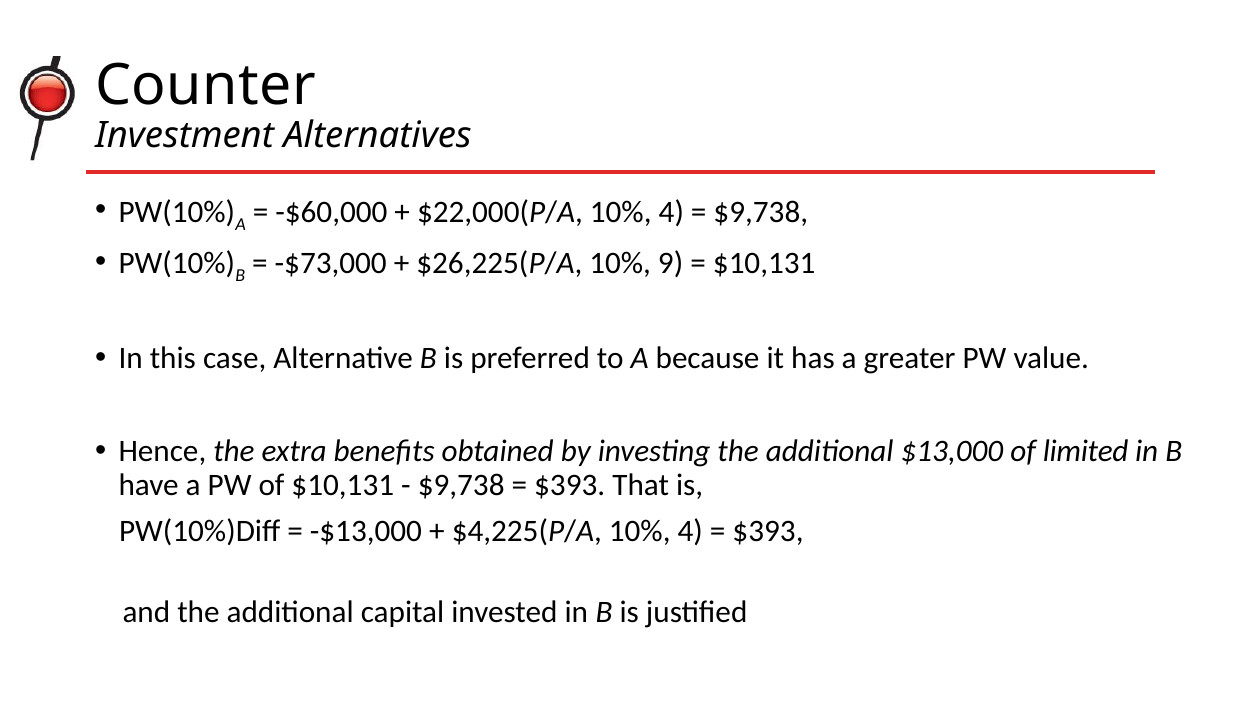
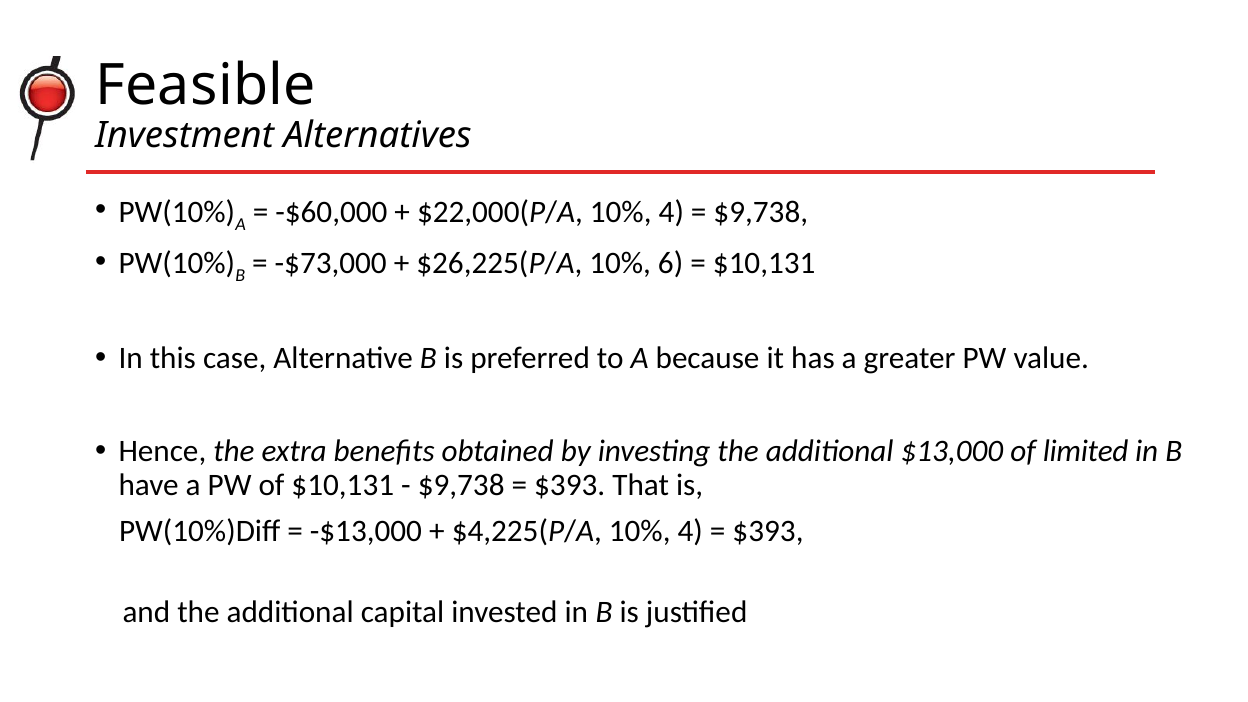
Counter: Counter -> Feasible
9: 9 -> 6
